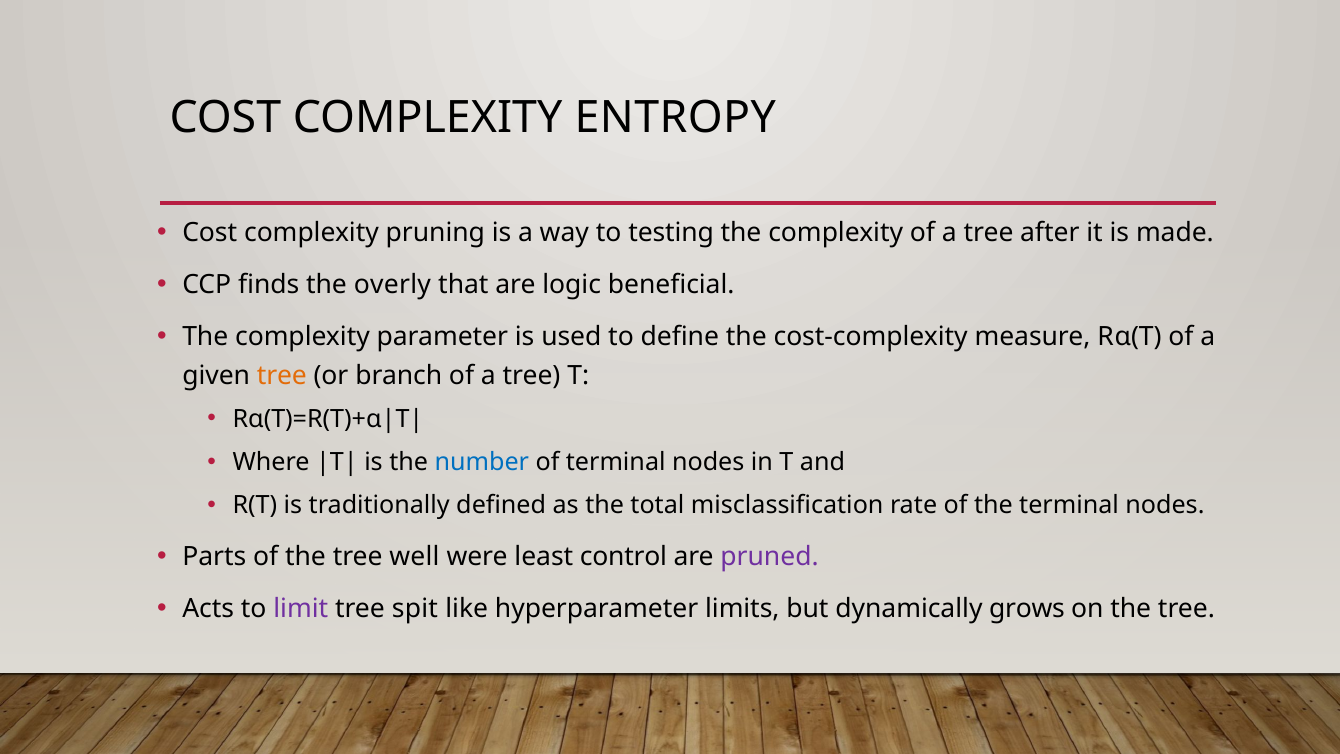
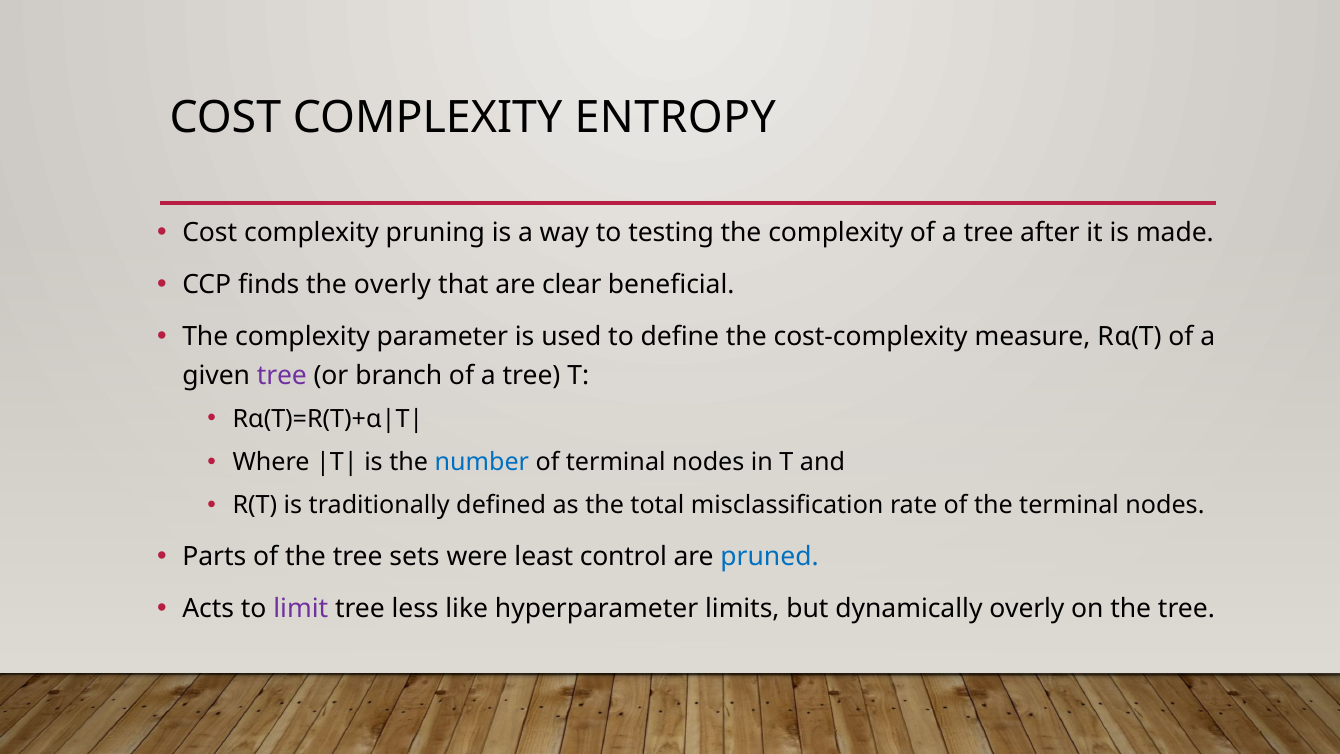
logic: logic -> clear
tree at (282, 375) colour: orange -> purple
well: well -> sets
pruned colour: purple -> blue
spit: spit -> less
dynamically grows: grows -> overly
